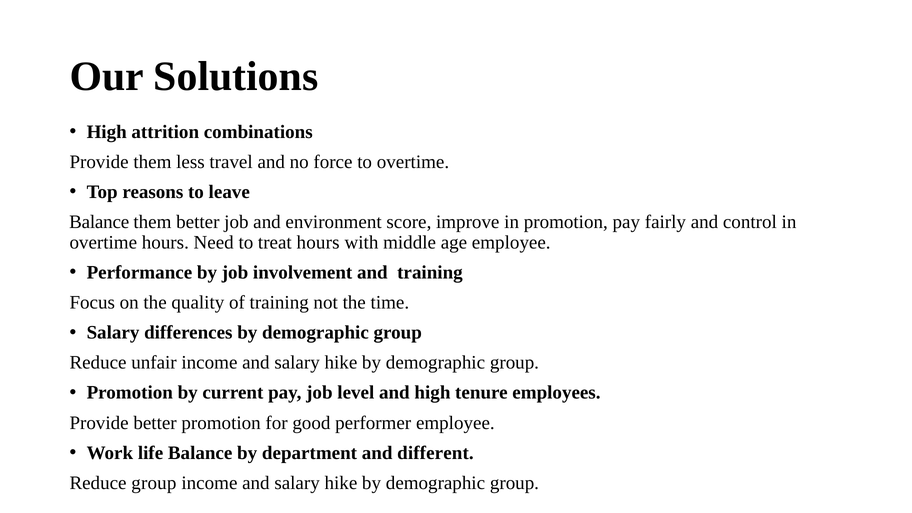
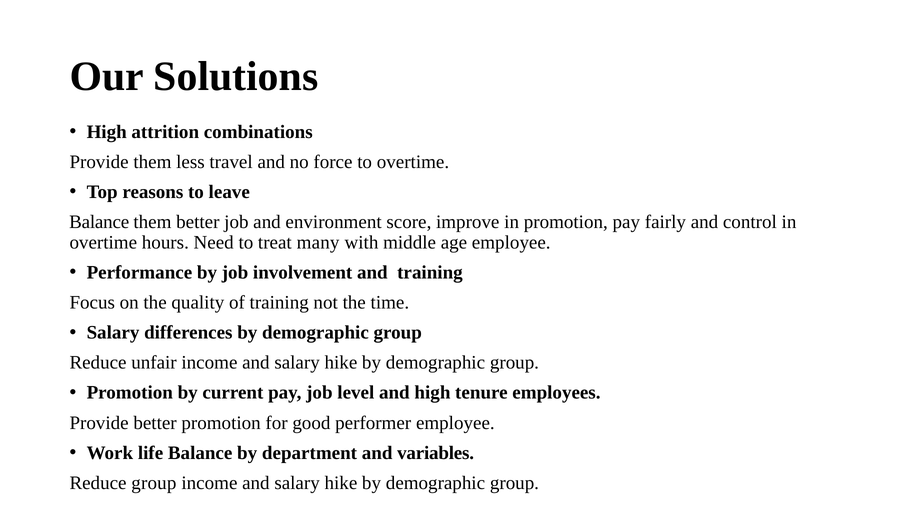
treat hours: hours -> many
different: different -> variables
